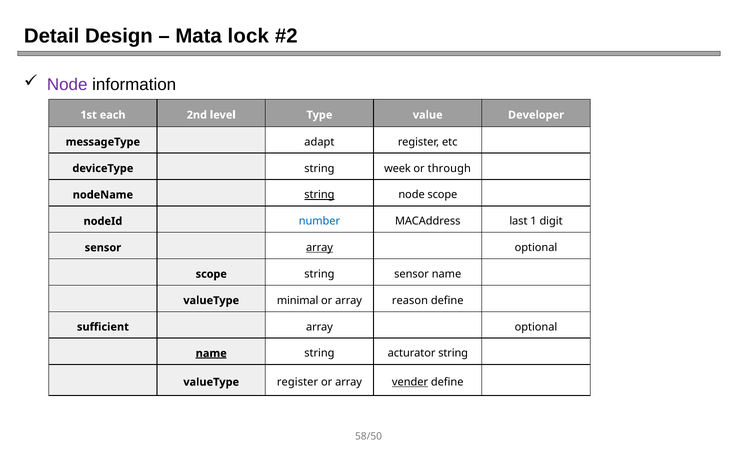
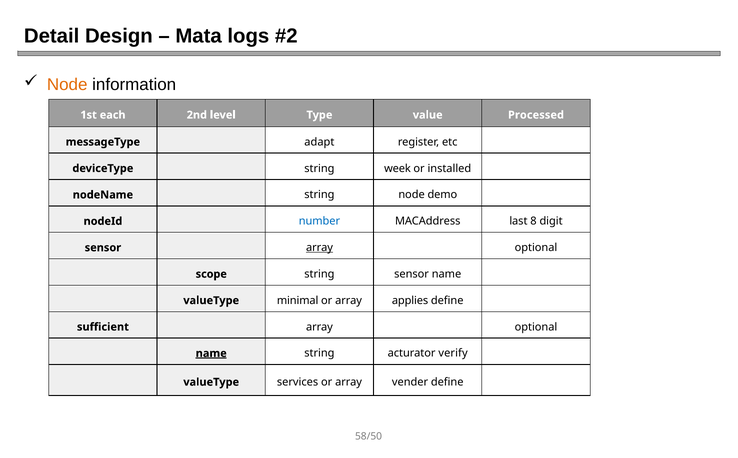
lock: lock -> logs
Node at (67, 85) colour: purple -> orange
Developer: Developer -> Processed
through: through -> installed
string at (319, 195) underline: present -> none
node scope: scope -> demo
1: 1 -> 8
reason: reason -> applies
acturator string: string -> verify
valueType register: register -> services
vender underline: present -> none
